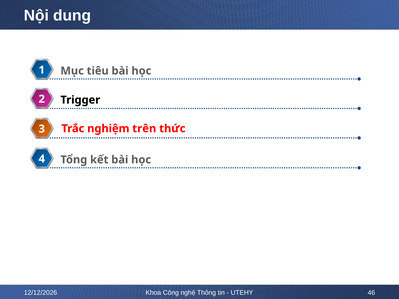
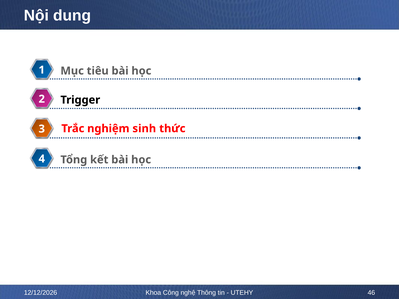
trên: trên -> sinh
